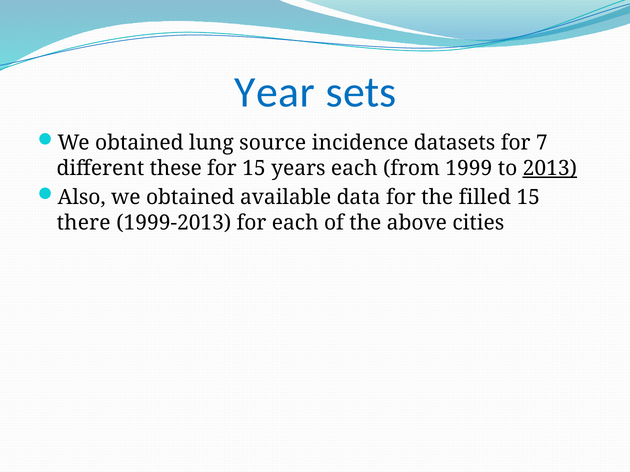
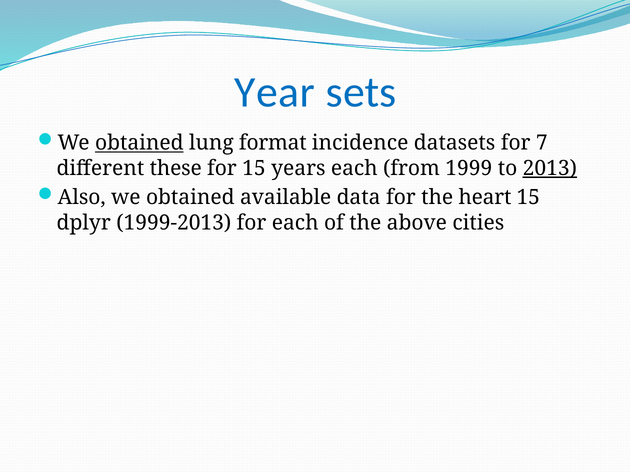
obtained at (139, 143) underline: none -> present
source: source -> format
filled: filled -> heart
there: there -> dplyr
